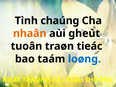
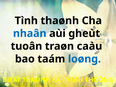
chaúng: chaúng -> thaønh
nhaân colour: orange -> blue
tieác: tieác -> caàu
